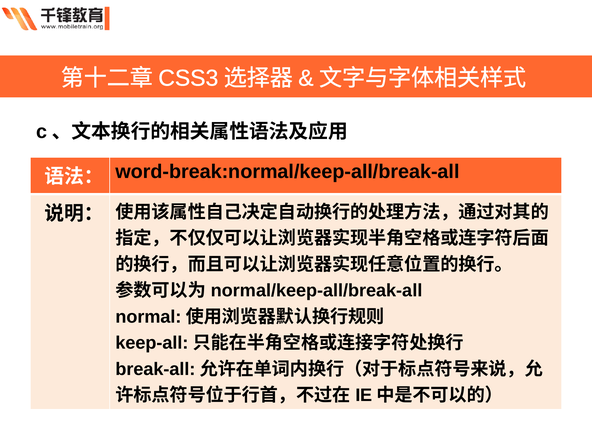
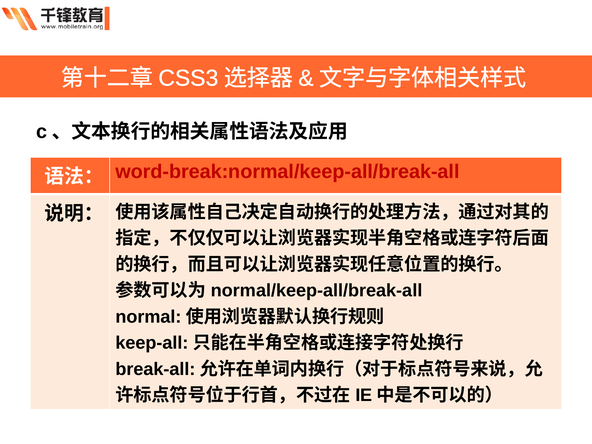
word-break:normal/keep-all/break-all colour: black -> red
